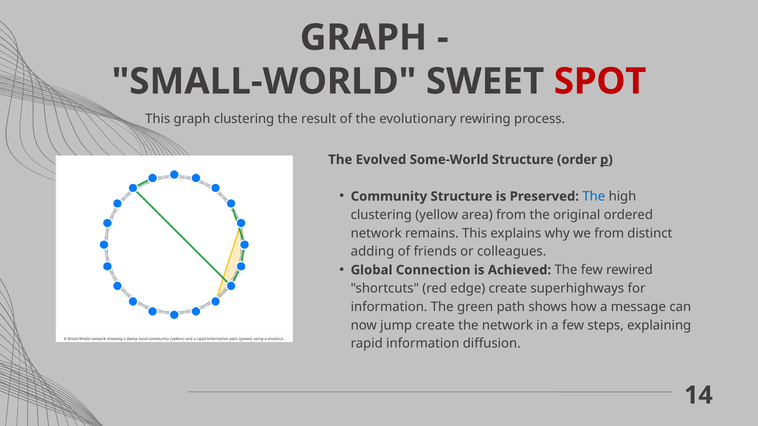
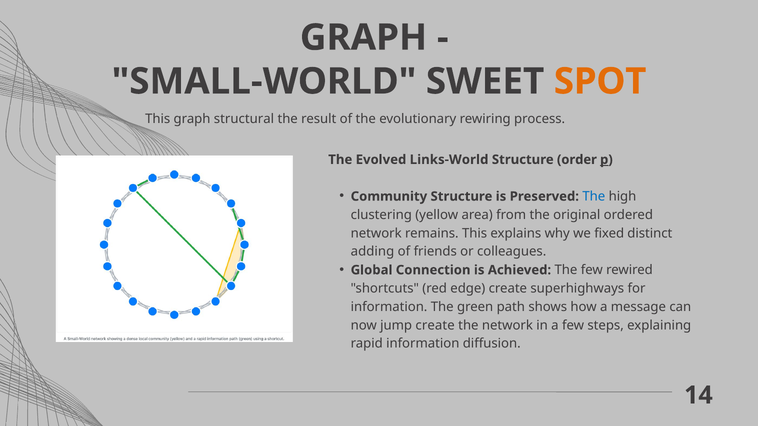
SPOT colour: red -> orange
graph clustering: clustering -> structural
Some-World: Some-World -> Links-World
we from: from -> fixed
